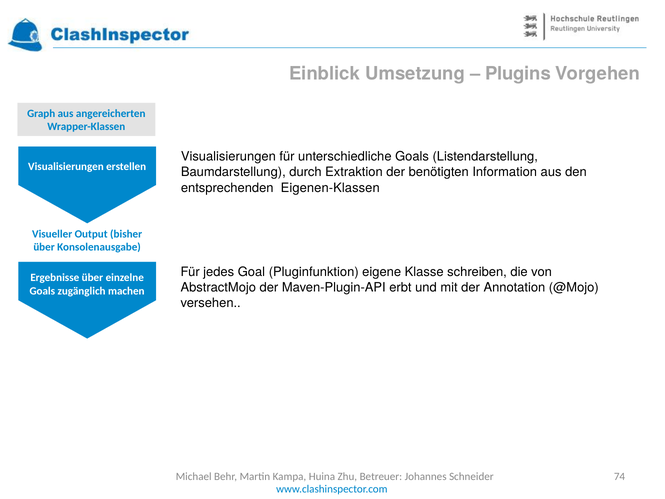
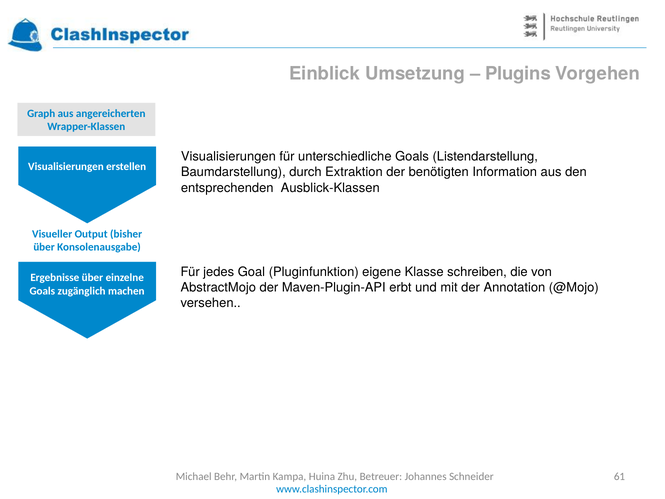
Eigenen-Klassen: Eigenen-Klassen -> Ausblick-Klassen
74: 74 -> 61
